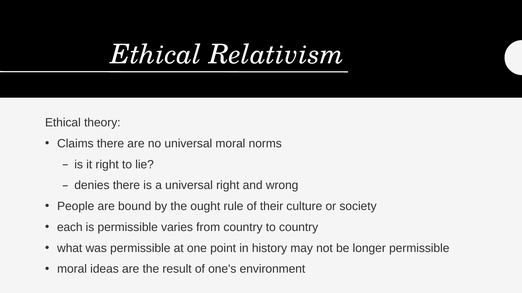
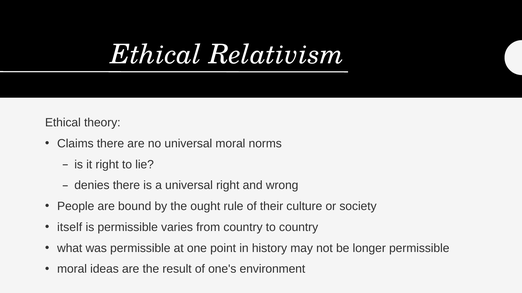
each: each -> itself
